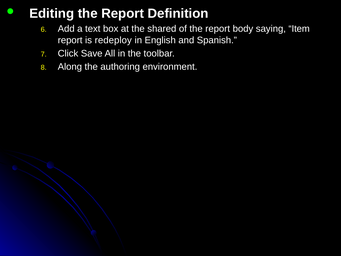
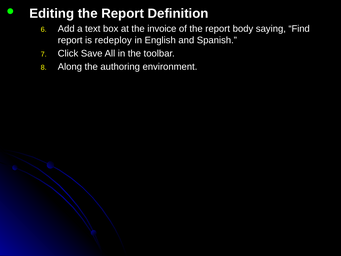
shared: shared -> invoice
Item: Item -> Find
